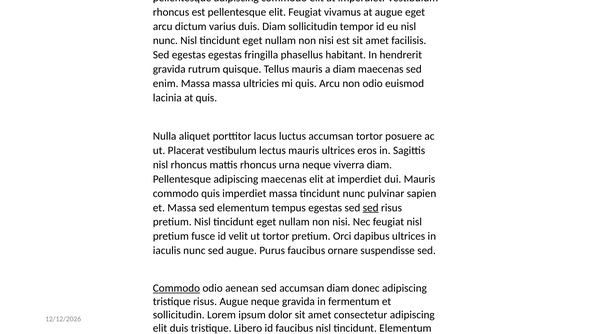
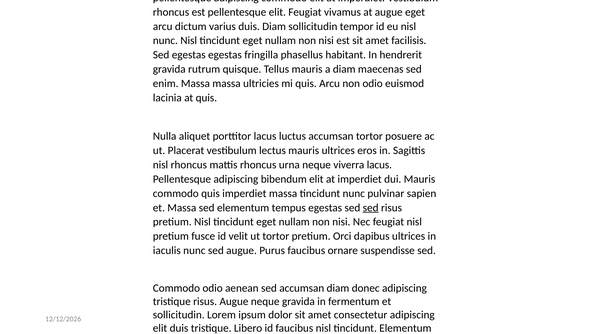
viverra diam: diam -> lacus
adipiscing maecenas: maecenas -> bibendum
Commodo at (176, 288) underline: present -> none
